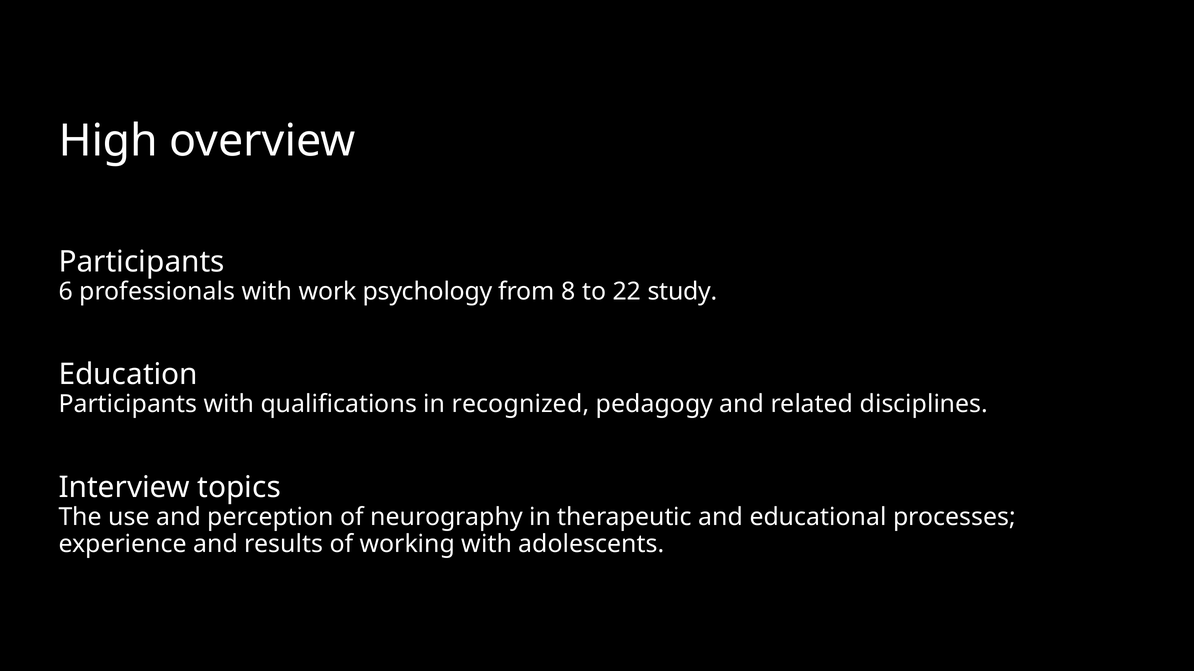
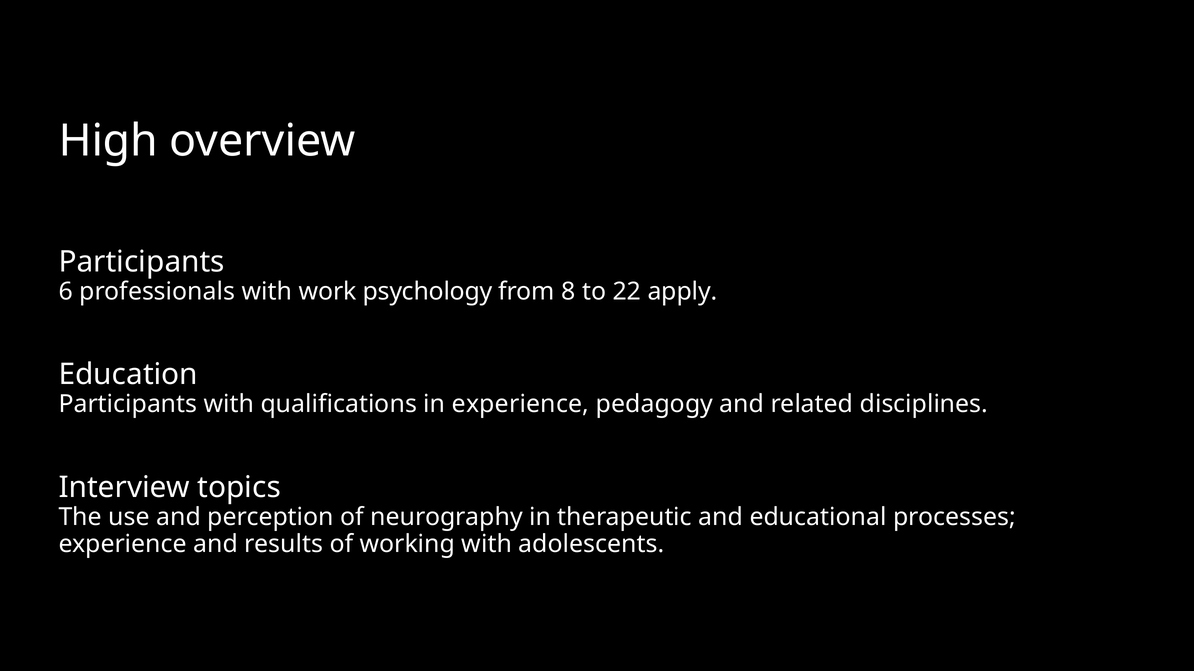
study: study -> apply
in recognized: recognized -> experience
